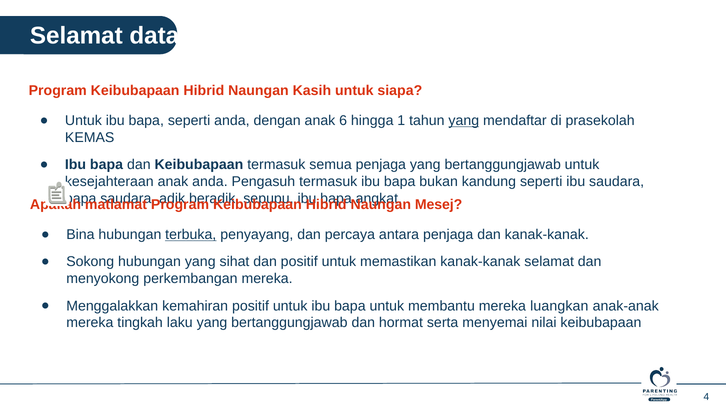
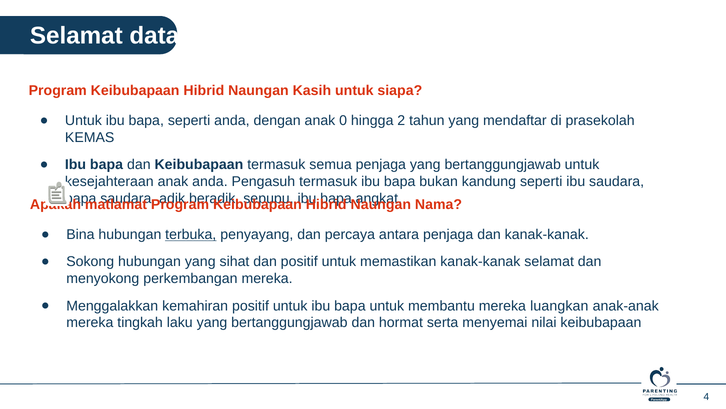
6: 6 -> 0
1: 1 -> 2
yang at (464, 121) underline: present -> none
Mesej: Mesej -> Nama
